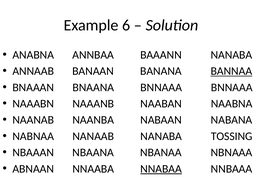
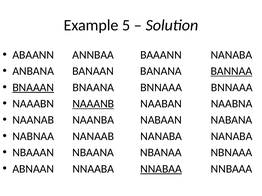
6: 6 -> 5
ANABNA: ANABNA -> ABAANN
ANNAAB: ANNAAB -> ANBANA
BNAAAN underline: none -> present
NAAANB underline: none -> present
NANABA TOSSING: TOSSING -> NANABA
